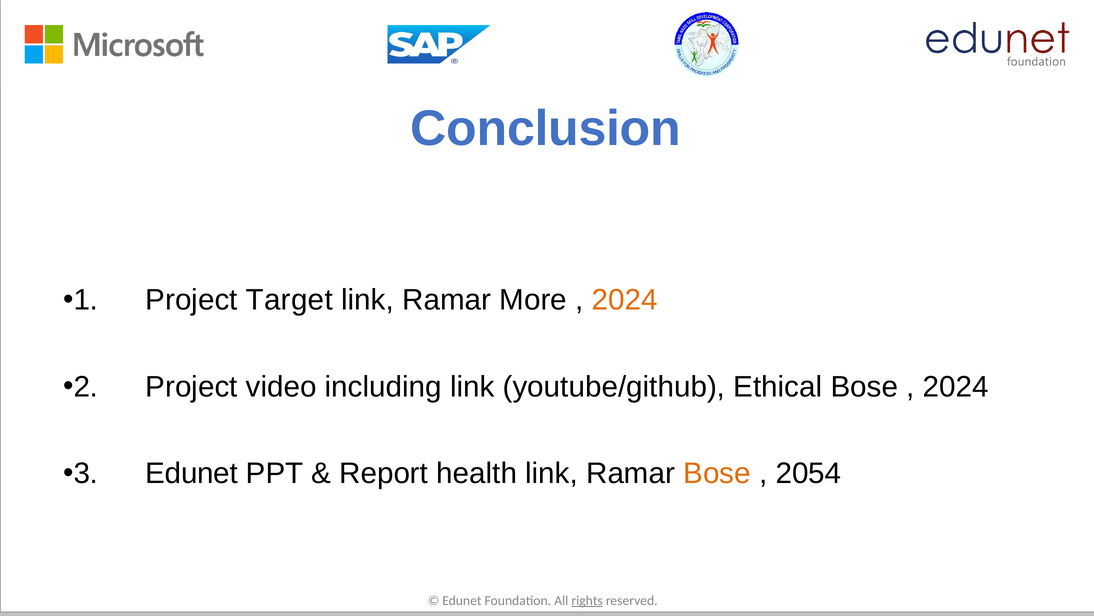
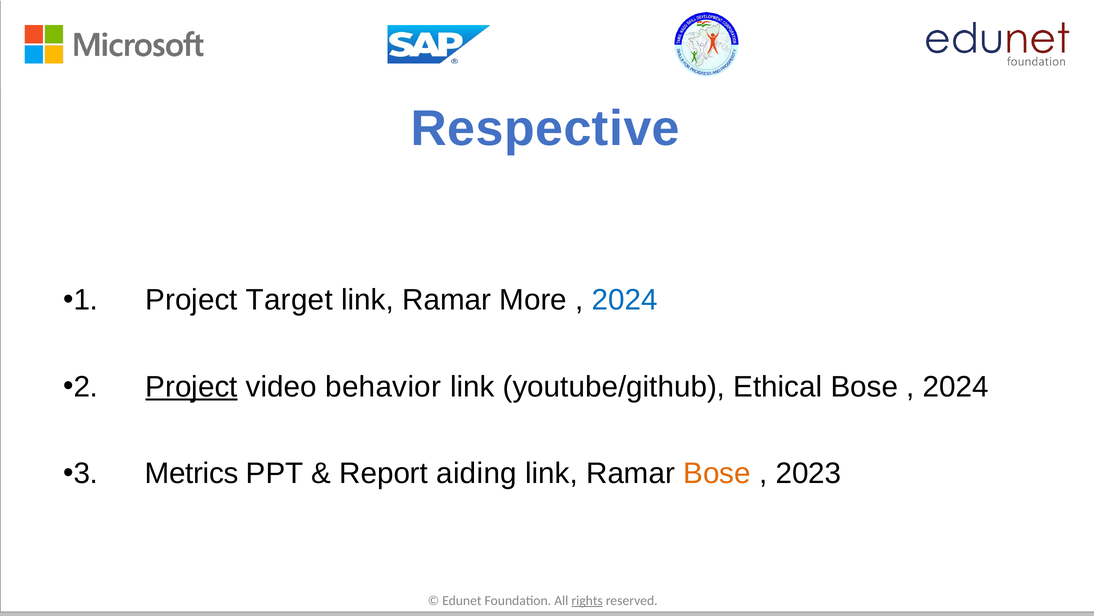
Conclusion: Conclusion -> Respective
2024 at (625, 300) colour: orange -> blue
Project at (191, 386) underline: none -> present
including: including -> behavior
Edunet at (192, 473): Edunet -> Metrics
health: health -> aiding
2054: 2054 -> 2023
